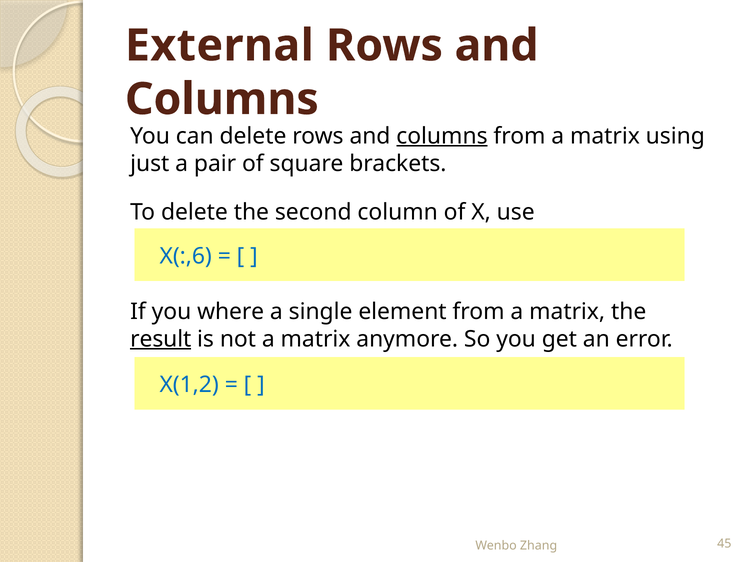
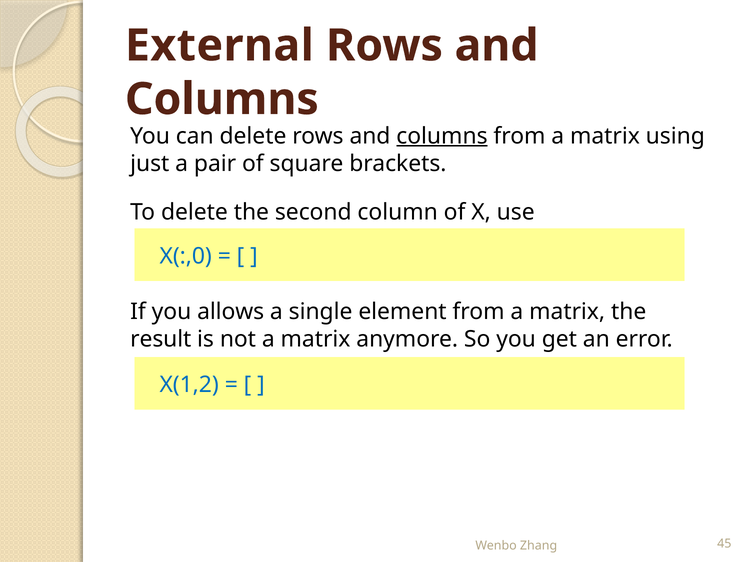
X(:,6: X(:,6 -> X(:,0
where: where -> allows
result underline: present -> none
